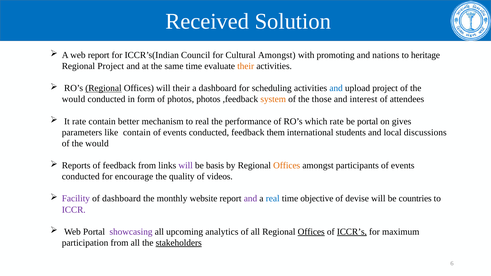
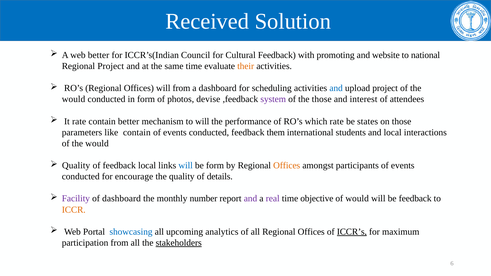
web report: report -> better
Cultural Amongst: Amongst -> Feedback
nations: nations -> website
heritage: heritage -> national
Regional at (103, 88) underline: present -> none
will their: their -> from
photos photos: photos -> devise
system colour: orange -> purple
to real: real -> will
be portal: portal -> states
on gives: gives -> those
discussions: discussions -> interactions
Reports at (76, 166): Reports -> Quality
feedback from: from -> local
will at (186, 166) colour: purple -> blue
be basis: basis -> form
videos: videos -> details
website: website -> number
real at (273, 199) colour: blue -> purple
of devise: devise -> would
be countries: countries -> feedback
ICCR colour: purple -> orange
showcasing colour: purple -> blue
Offices at (311, 232) underline: present -> none
